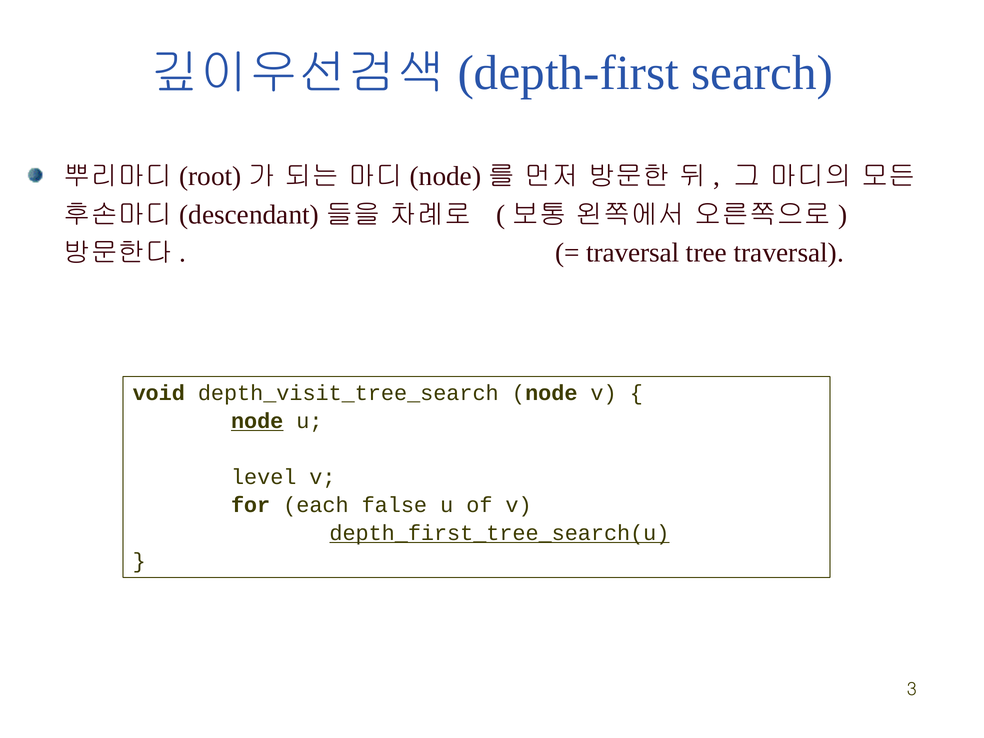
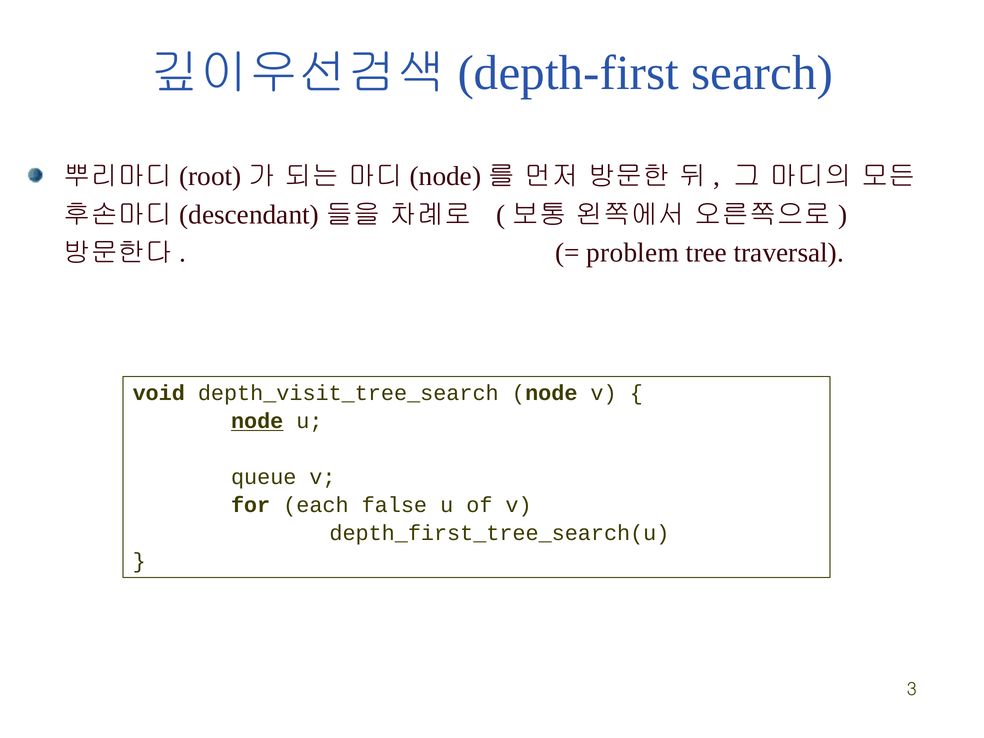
traversal at (633, 253): traversal -> problem
level: level -> queue
depth_first_tree_search(u underline: present -> none
